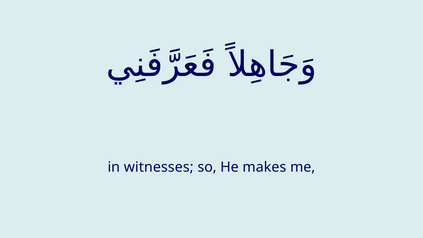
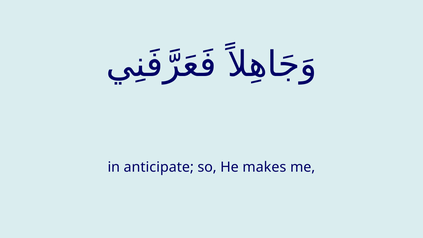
witnesses: witnesses -> anticipate
